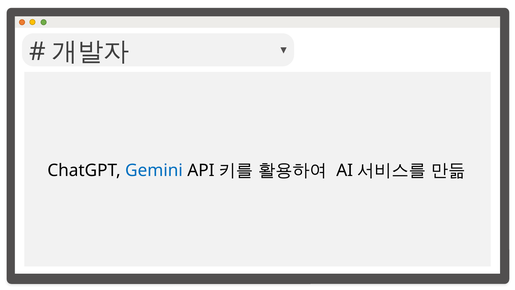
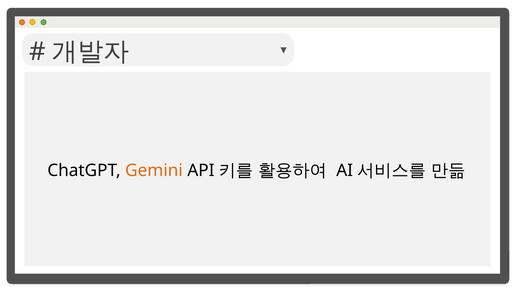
Gemini colour: blue -> orange
